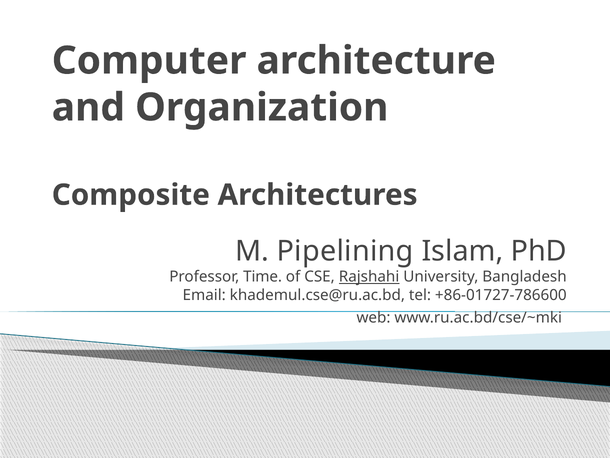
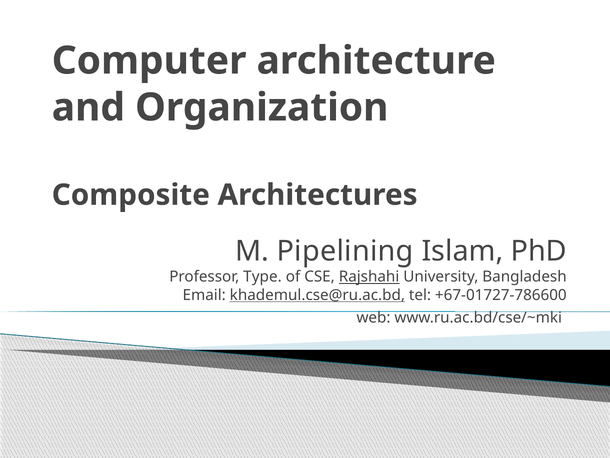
Time: Time -> Type
khademul.cse@ru.ac.bd underline: none -> present
+86-01727-786600: +86-01727-786600 -> +67-01727-786600
